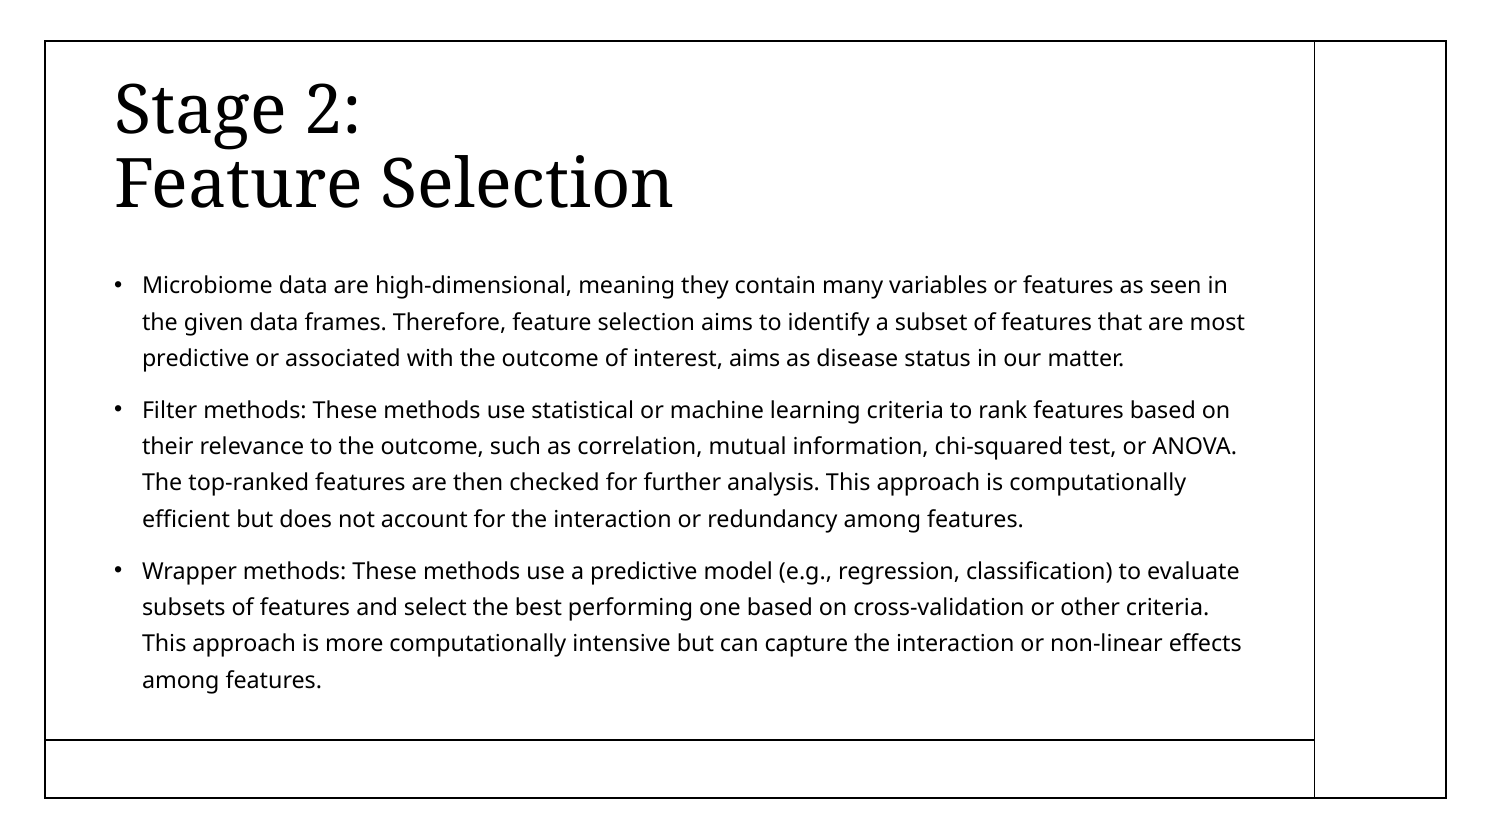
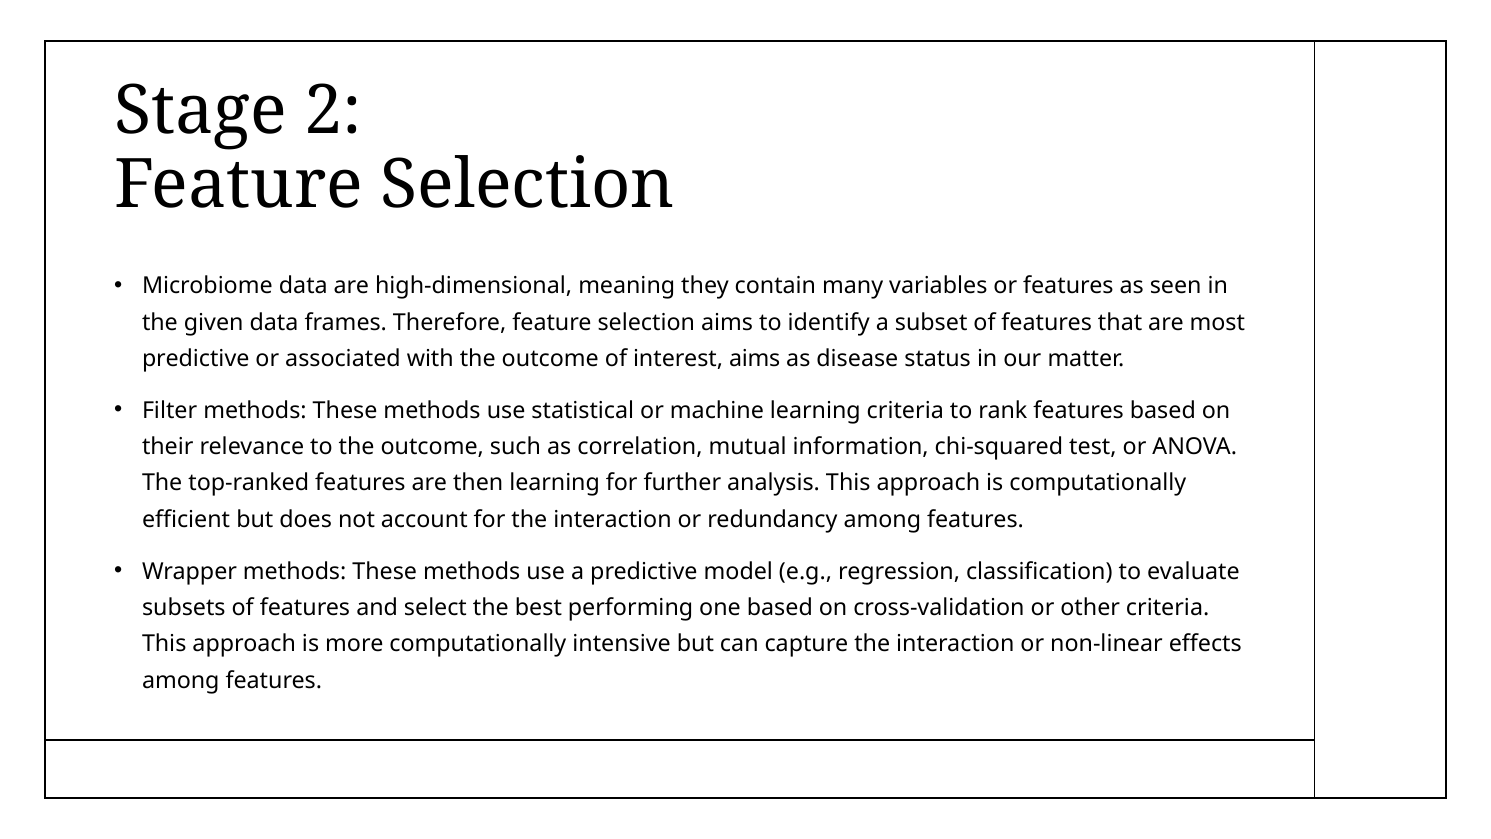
then checked: checked -> learning
